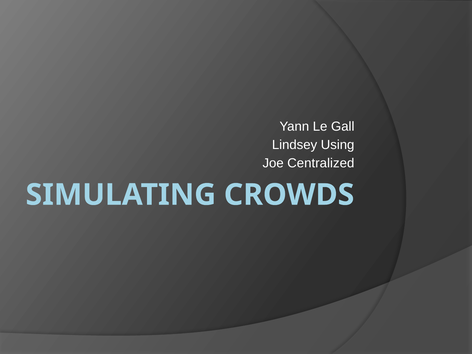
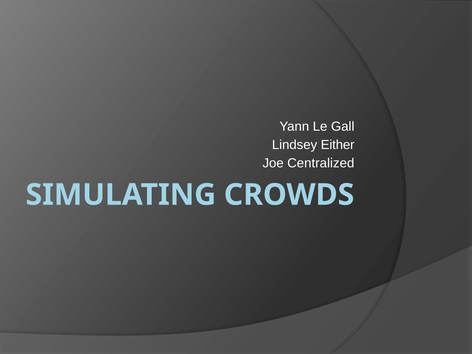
Using: Using -> Either
